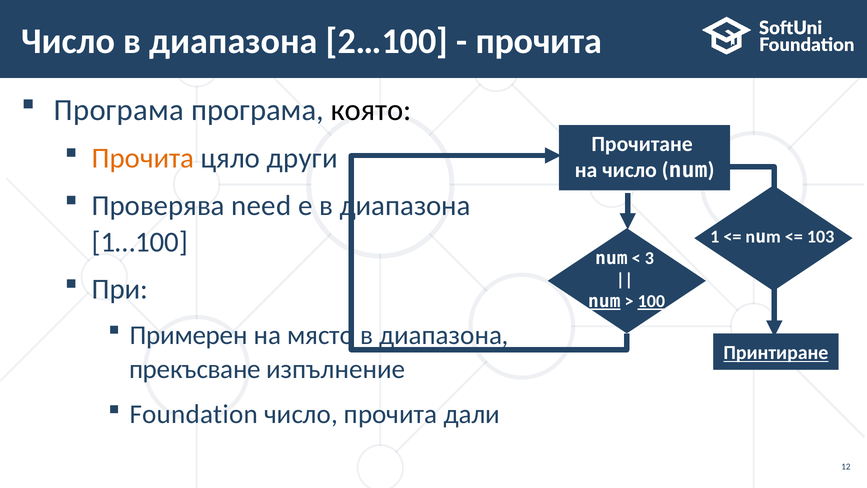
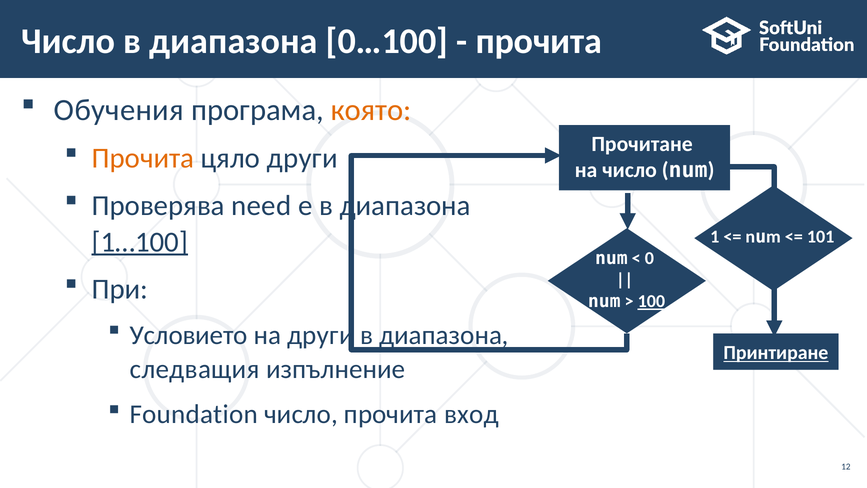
2…100: 2…100 -> 0…100
Програма at (119, 110): Програма -> Обучения
която colour: black -> orange
103: 103 -> 101
1…100 underline: none -> present
3: 3 -> 0
num at (604, 301) underline: present -> none
Примерен: Примерен -> Условието
на място: място -> други
прекъсване: прекъсване -> следващия
дали: дали -> вход
